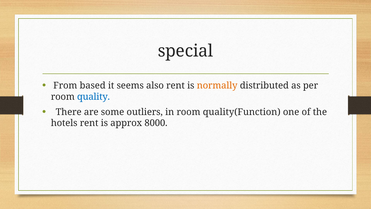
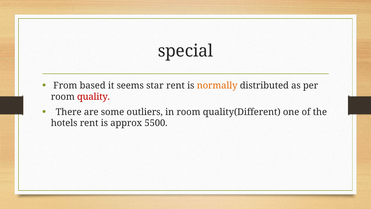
also: also -> star
quality colour: blue -> red
quality(Function: quality(Function -> quality(Different
8000: 8000 -> 5500
